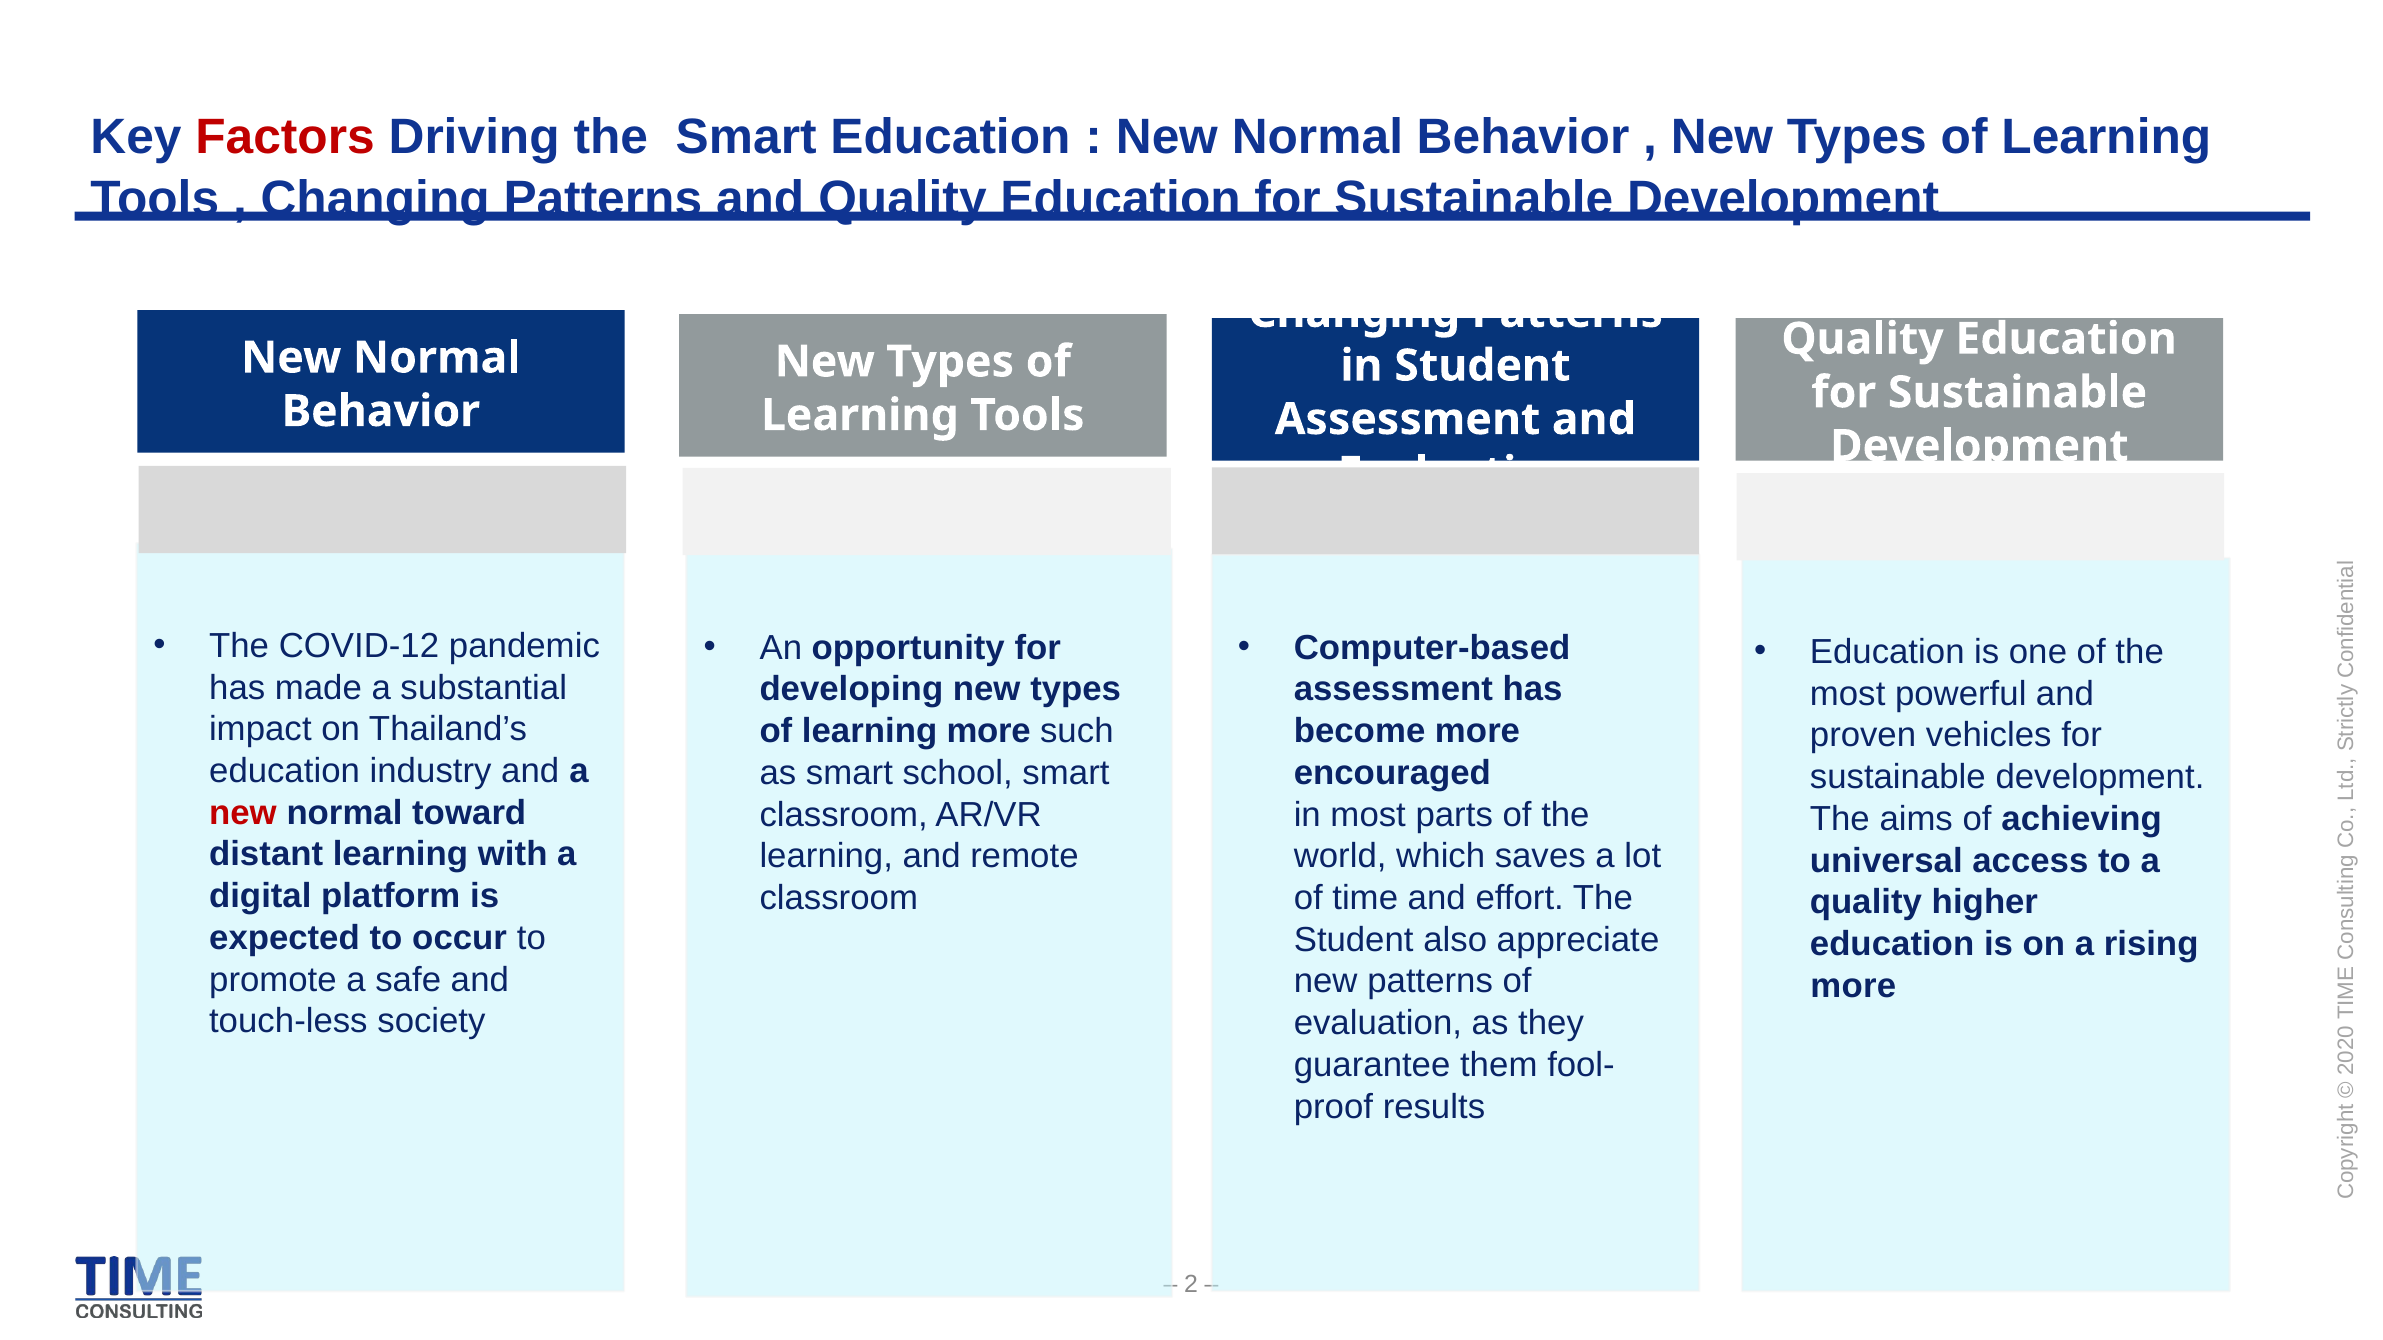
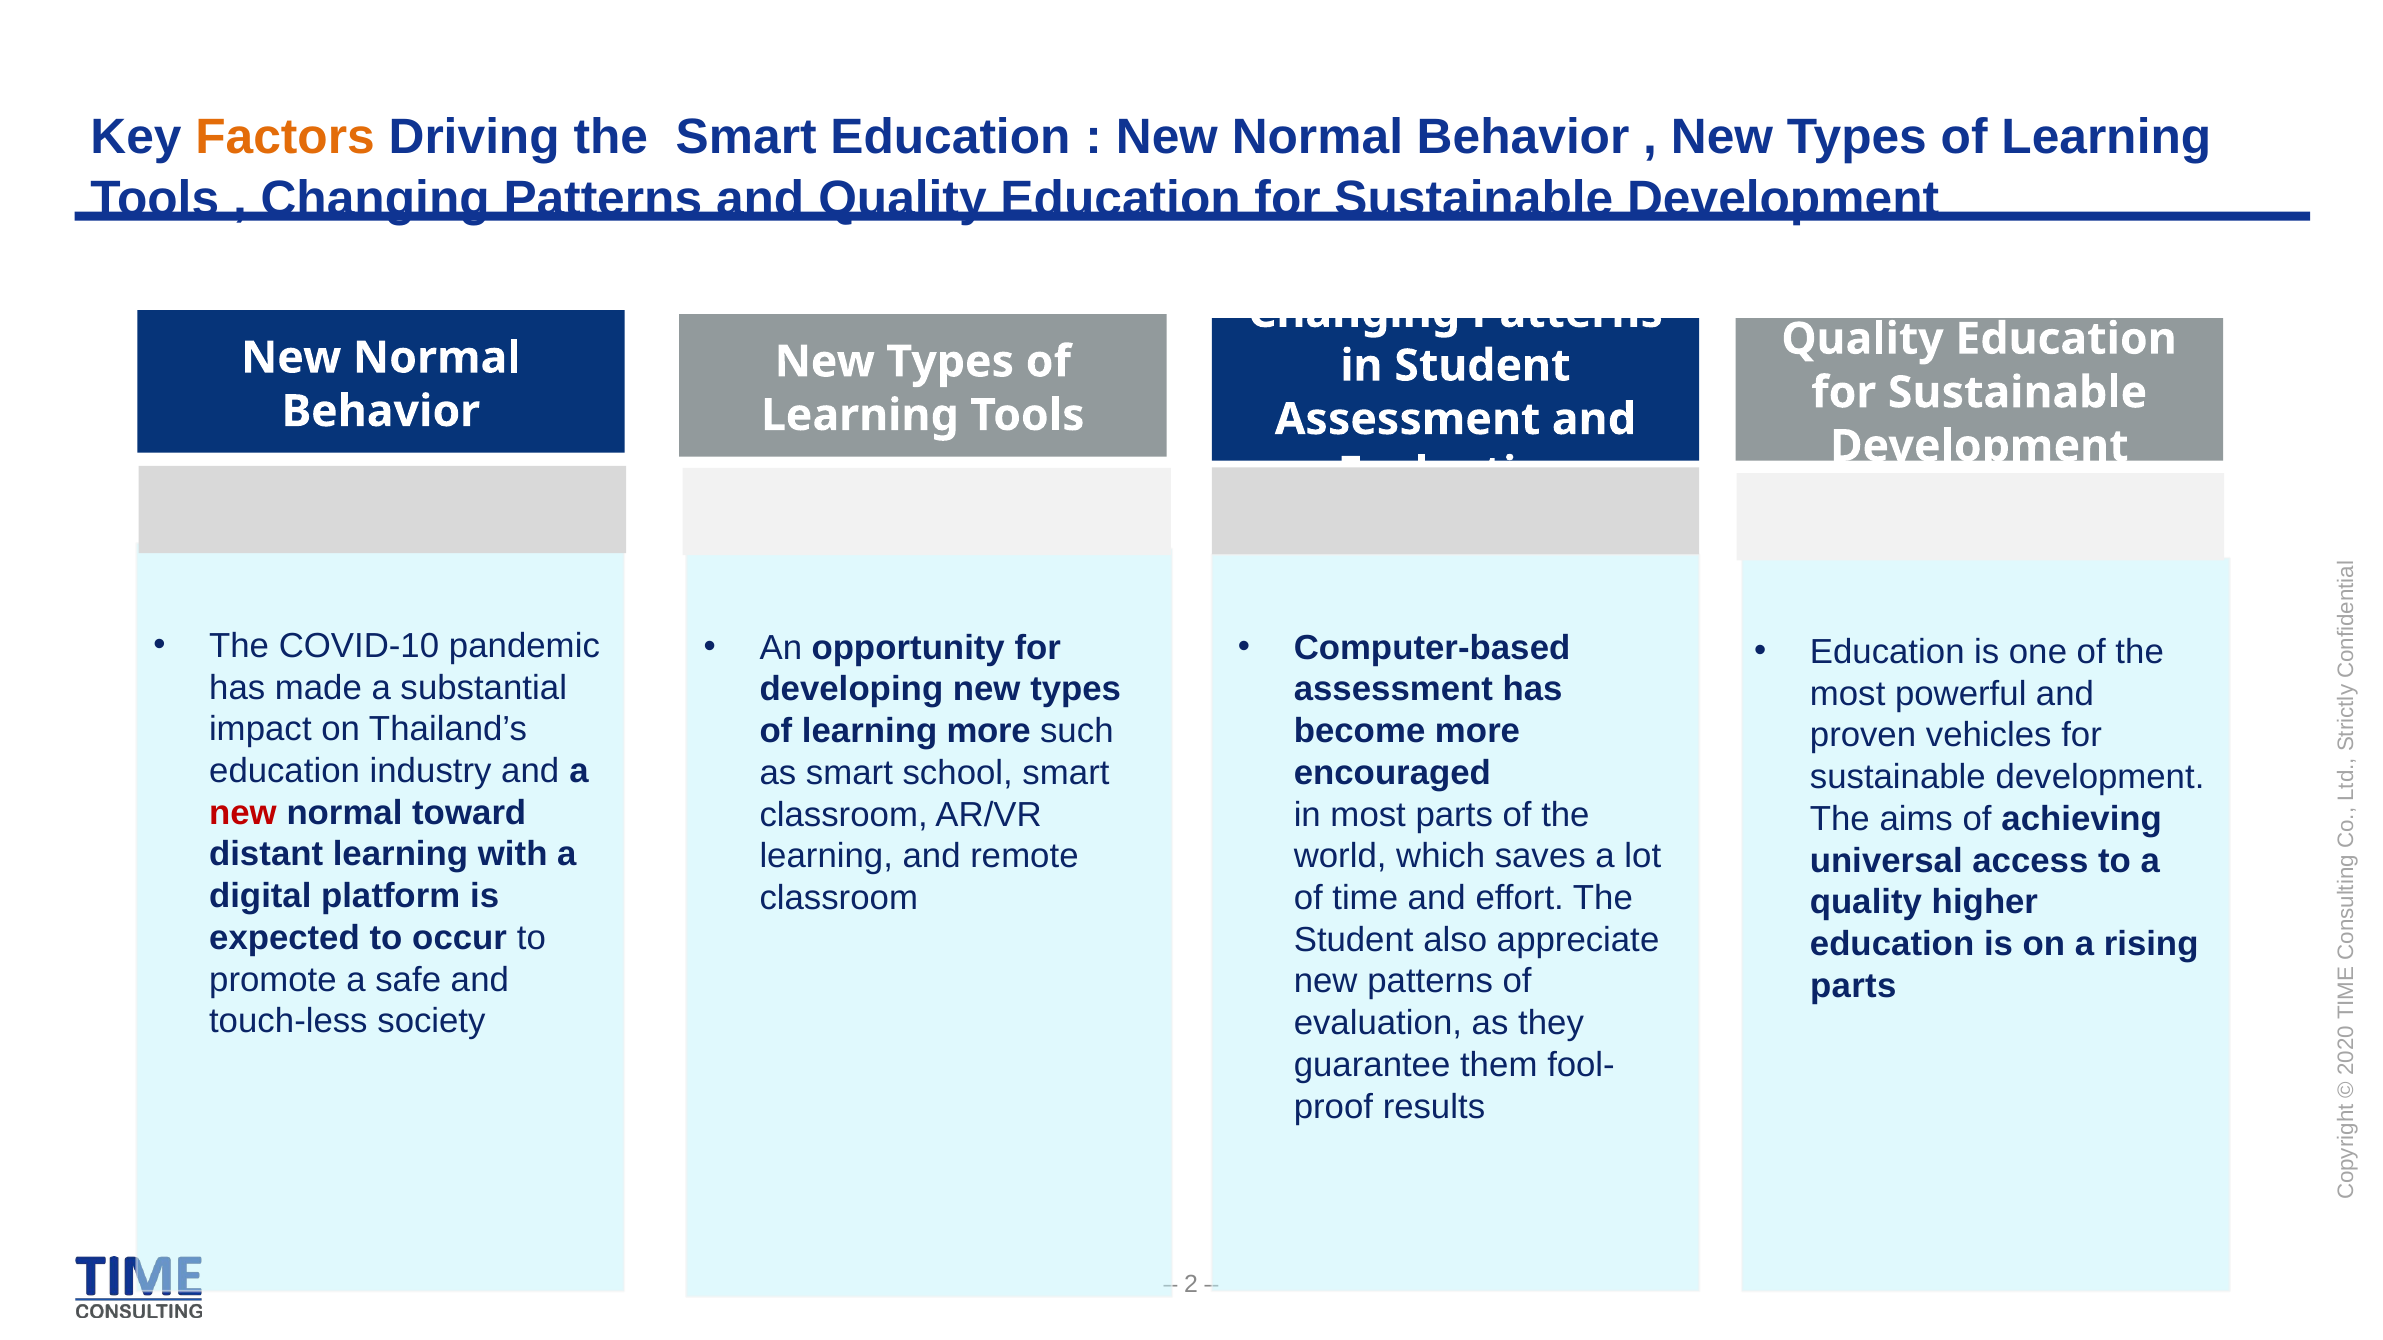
Factors colour: red -> orange
COVID-12: COVID-12 -> COVID-10
more at (1853, 986): more -> parts
